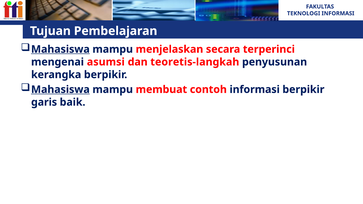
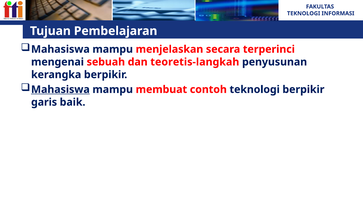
Mahasiswa at (60, 49) underline: present -> none
asumsi: asumsi -> sebuah
contoh informasi: informasi -> teknologi
